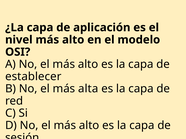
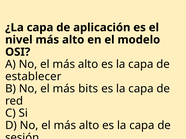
alta: alta -> bits
